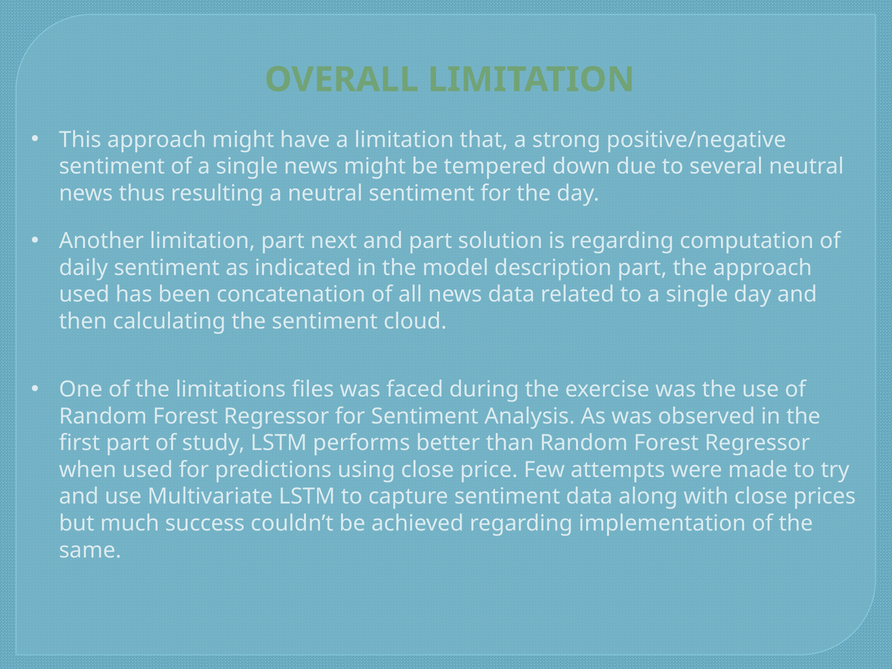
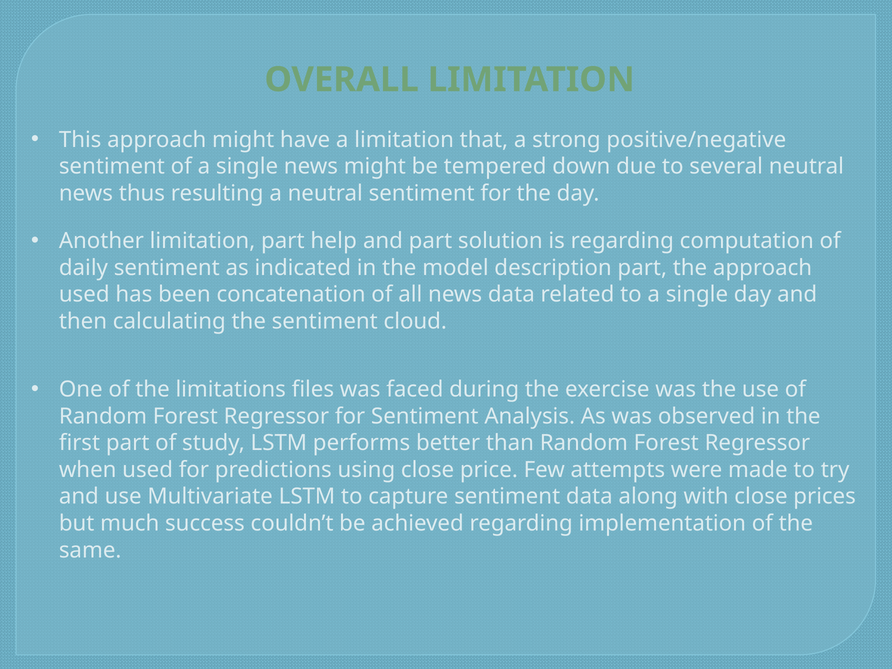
next: next -> help
